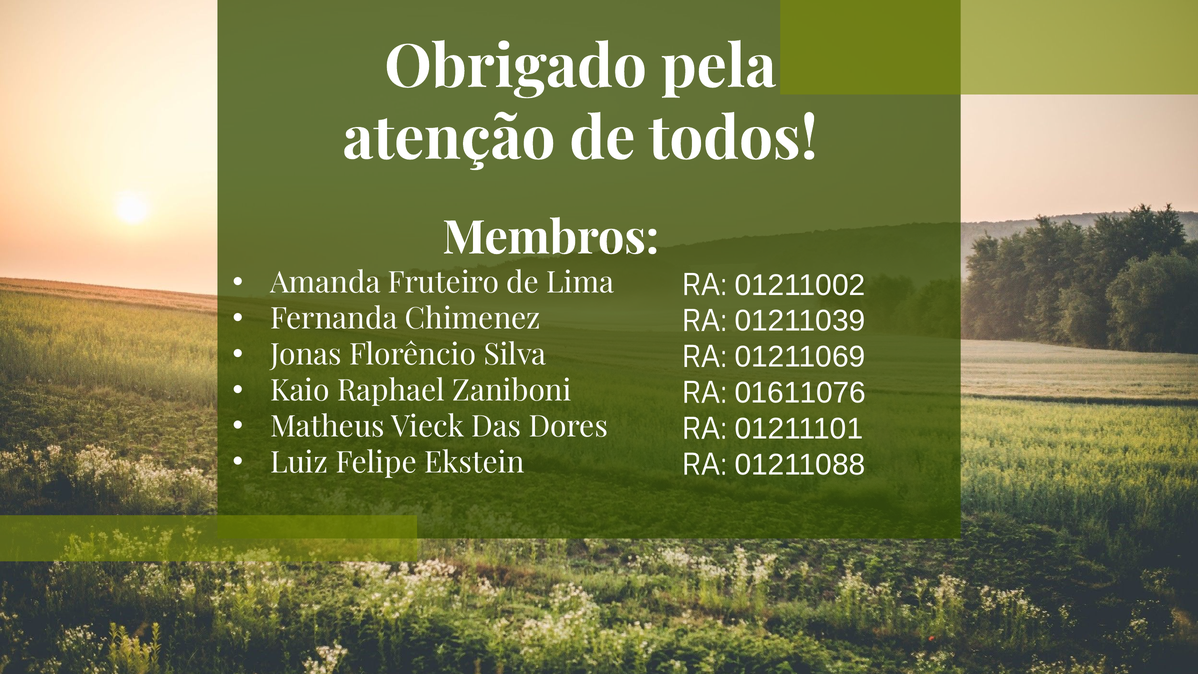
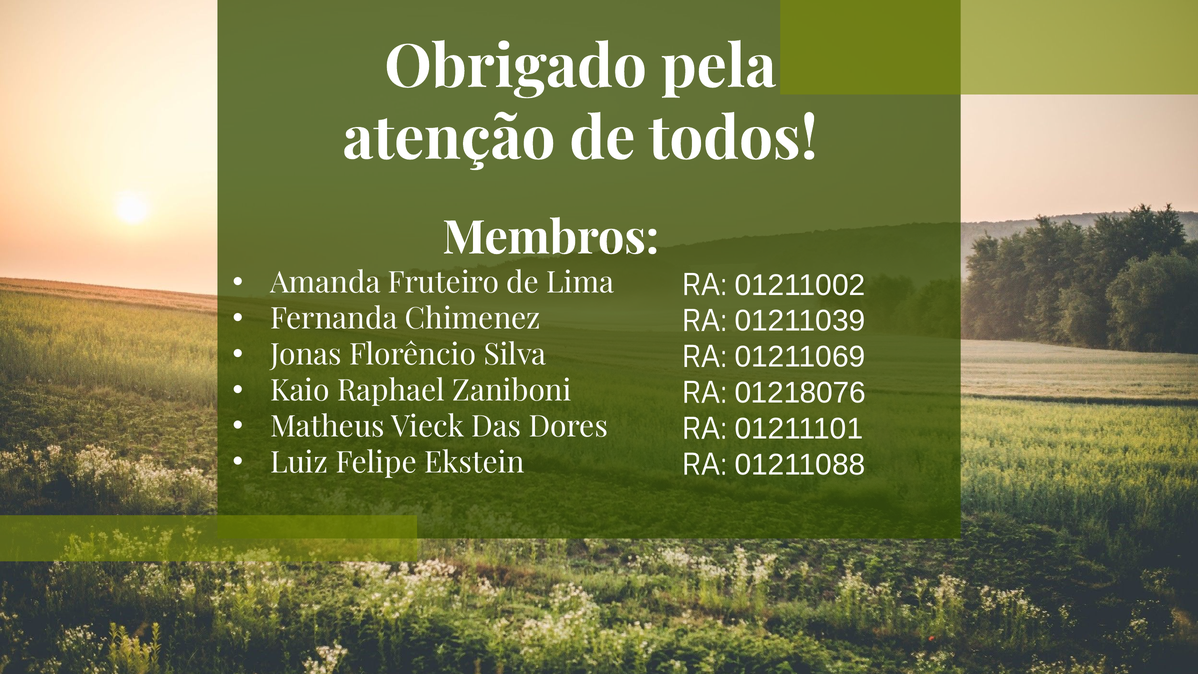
01611076: 01611076 -> 01218076
